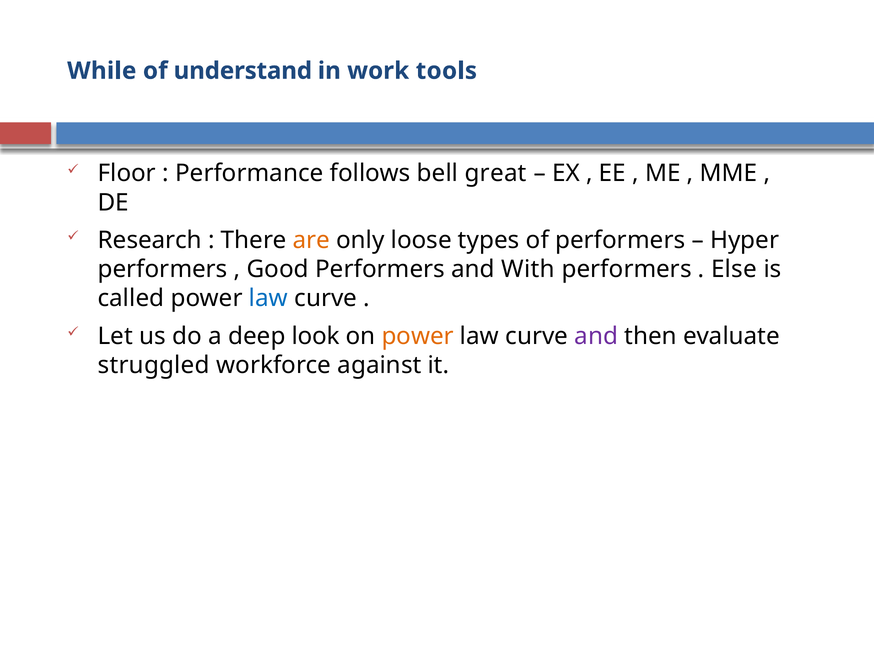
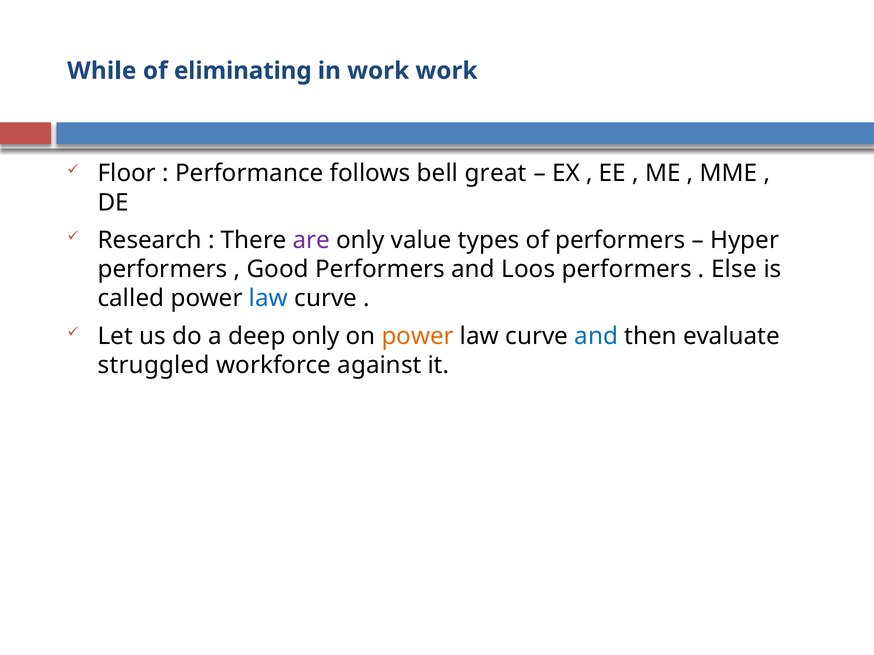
understand: understand -> eliminating
work tools: tools -> work
are colour: orange -> purple
loose: loose -> value
With: With -> Loos
deep look: look -> only
and at (596, 336) colour: purple -> blue
